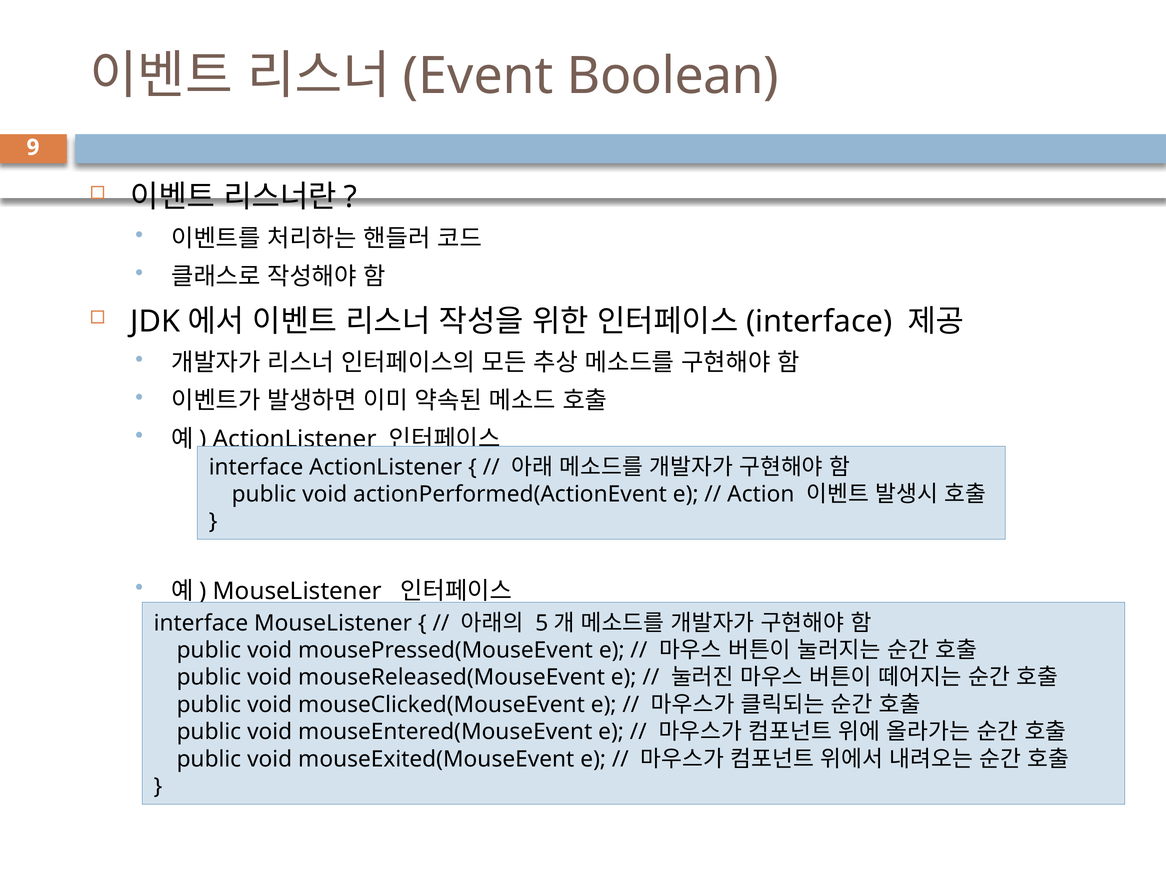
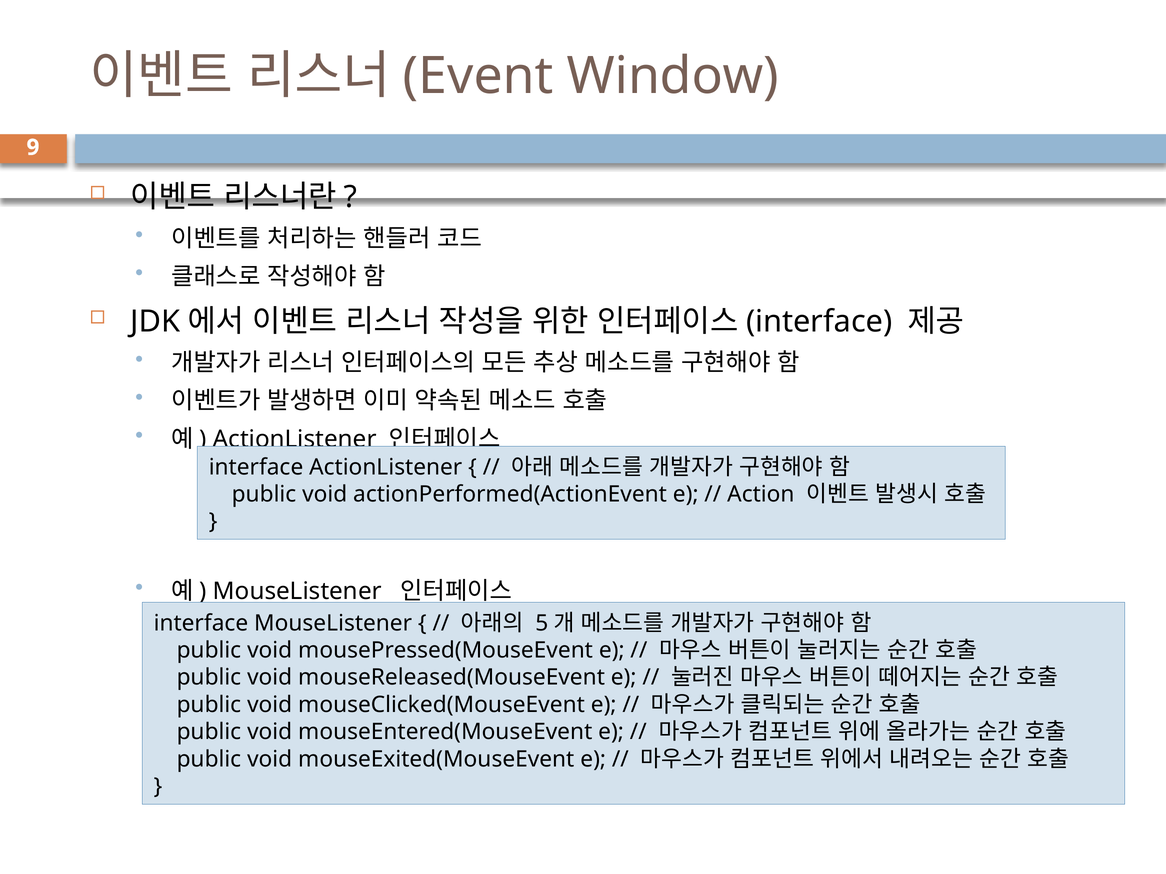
Boolean: Boolean -> Window
